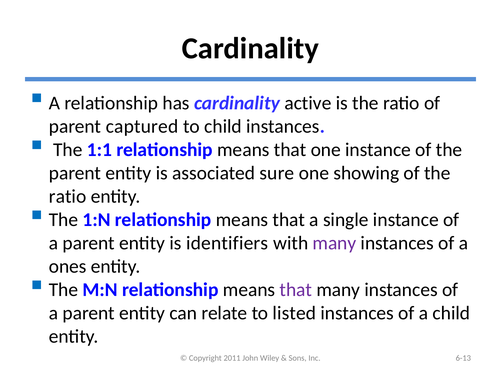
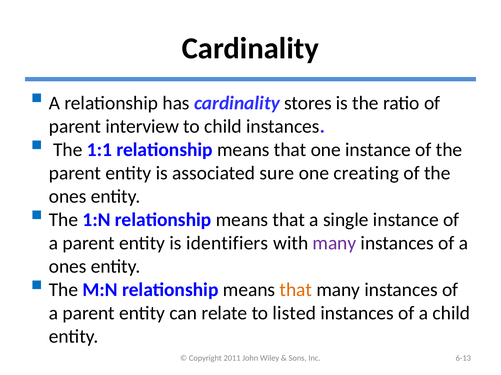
active: active -> stores
captured: captured -> interview
showing: showing -> creating
ratio at (68, 197): ratio -> ones
that at (296, 290) colour: purple -> orange
